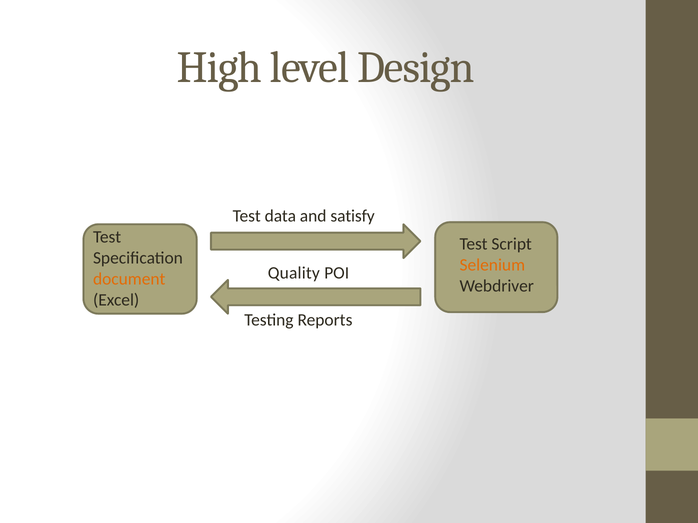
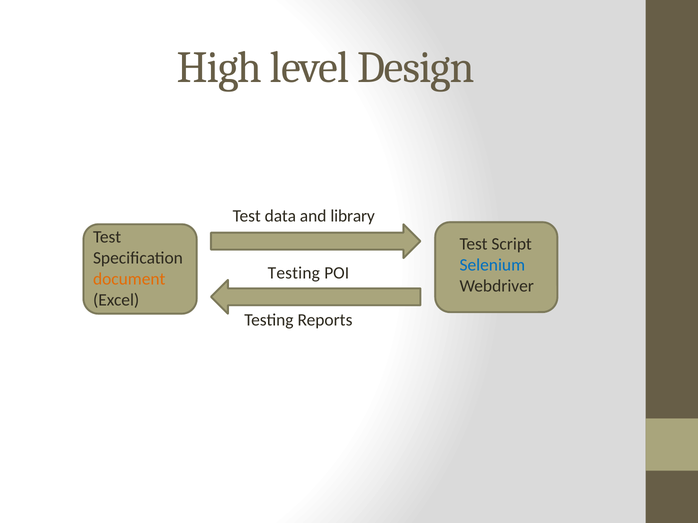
satisfy: satisfy -> library
Selenium colour: orange -> blue
Quality at (294, 273): Quality -> Testing
